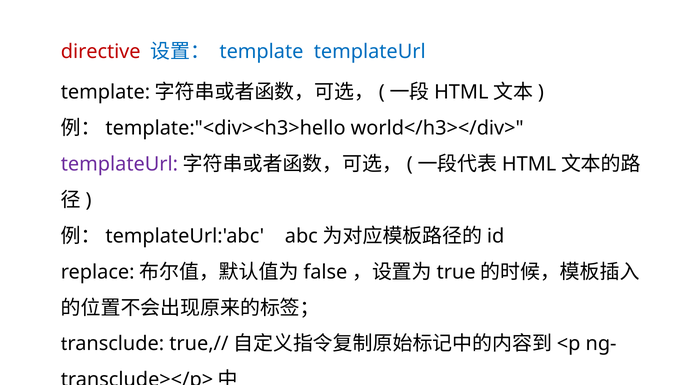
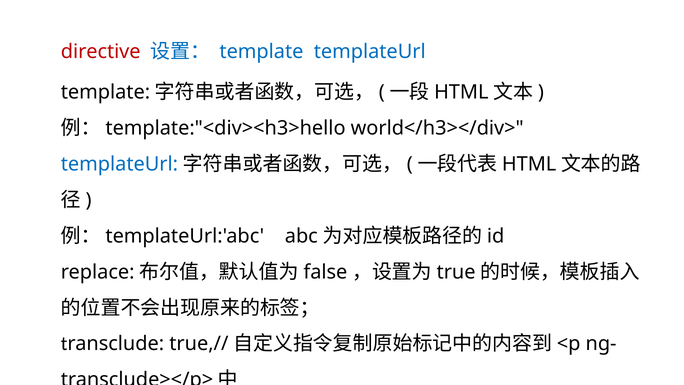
templateUrl at (119, 164) colour: purple -> blue
